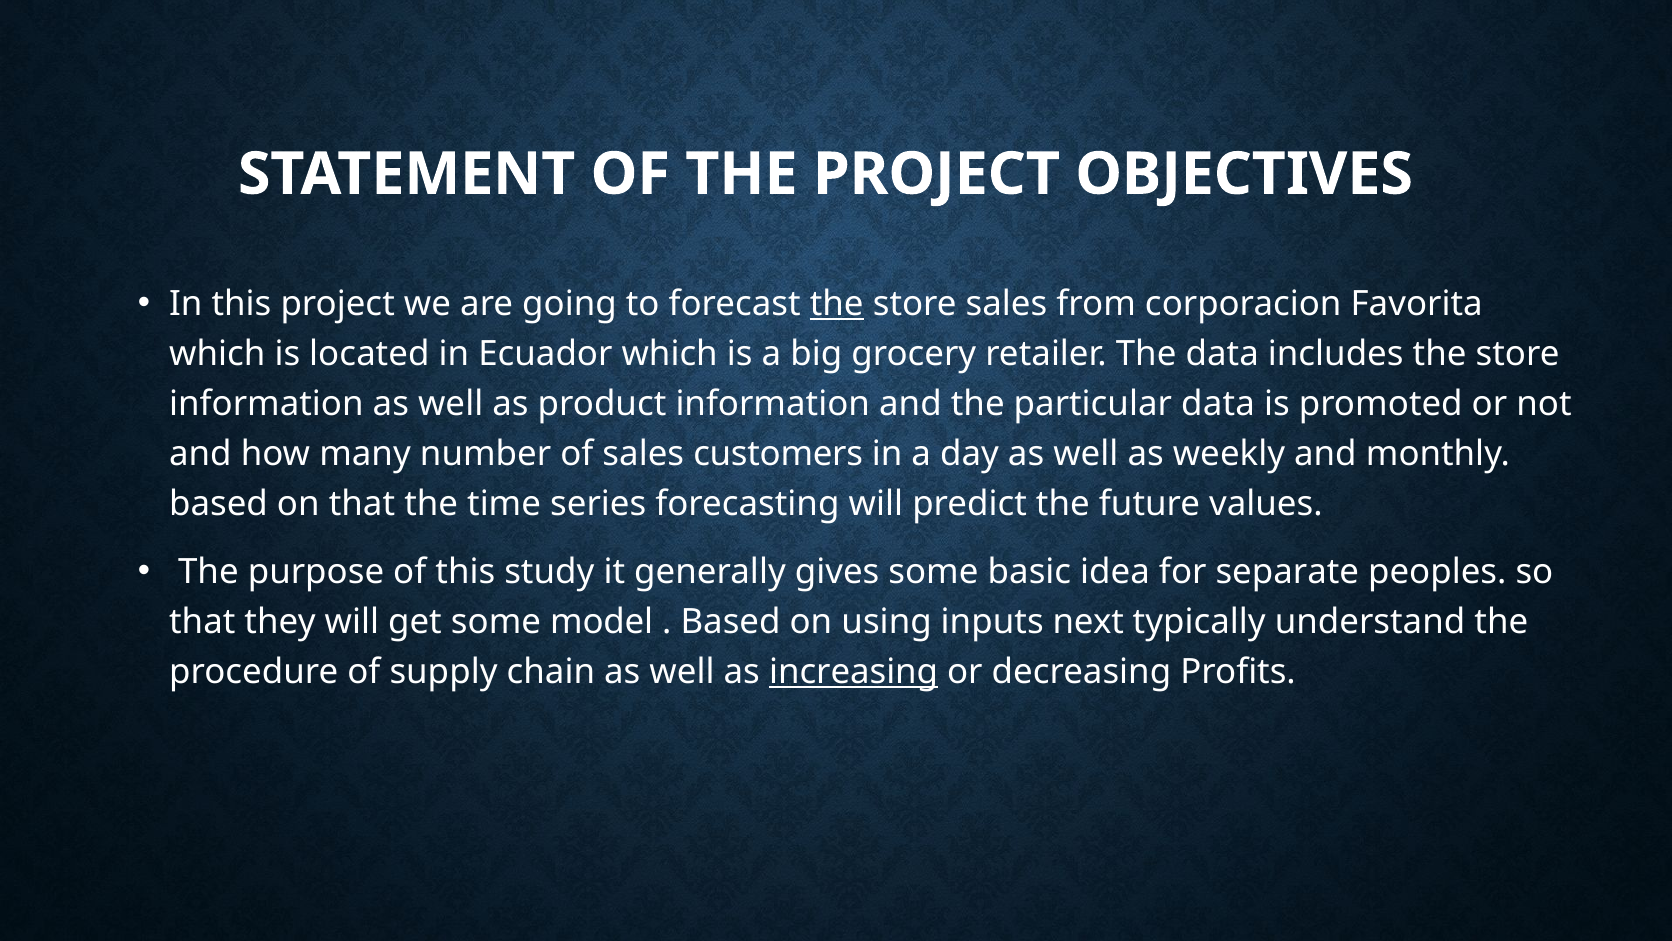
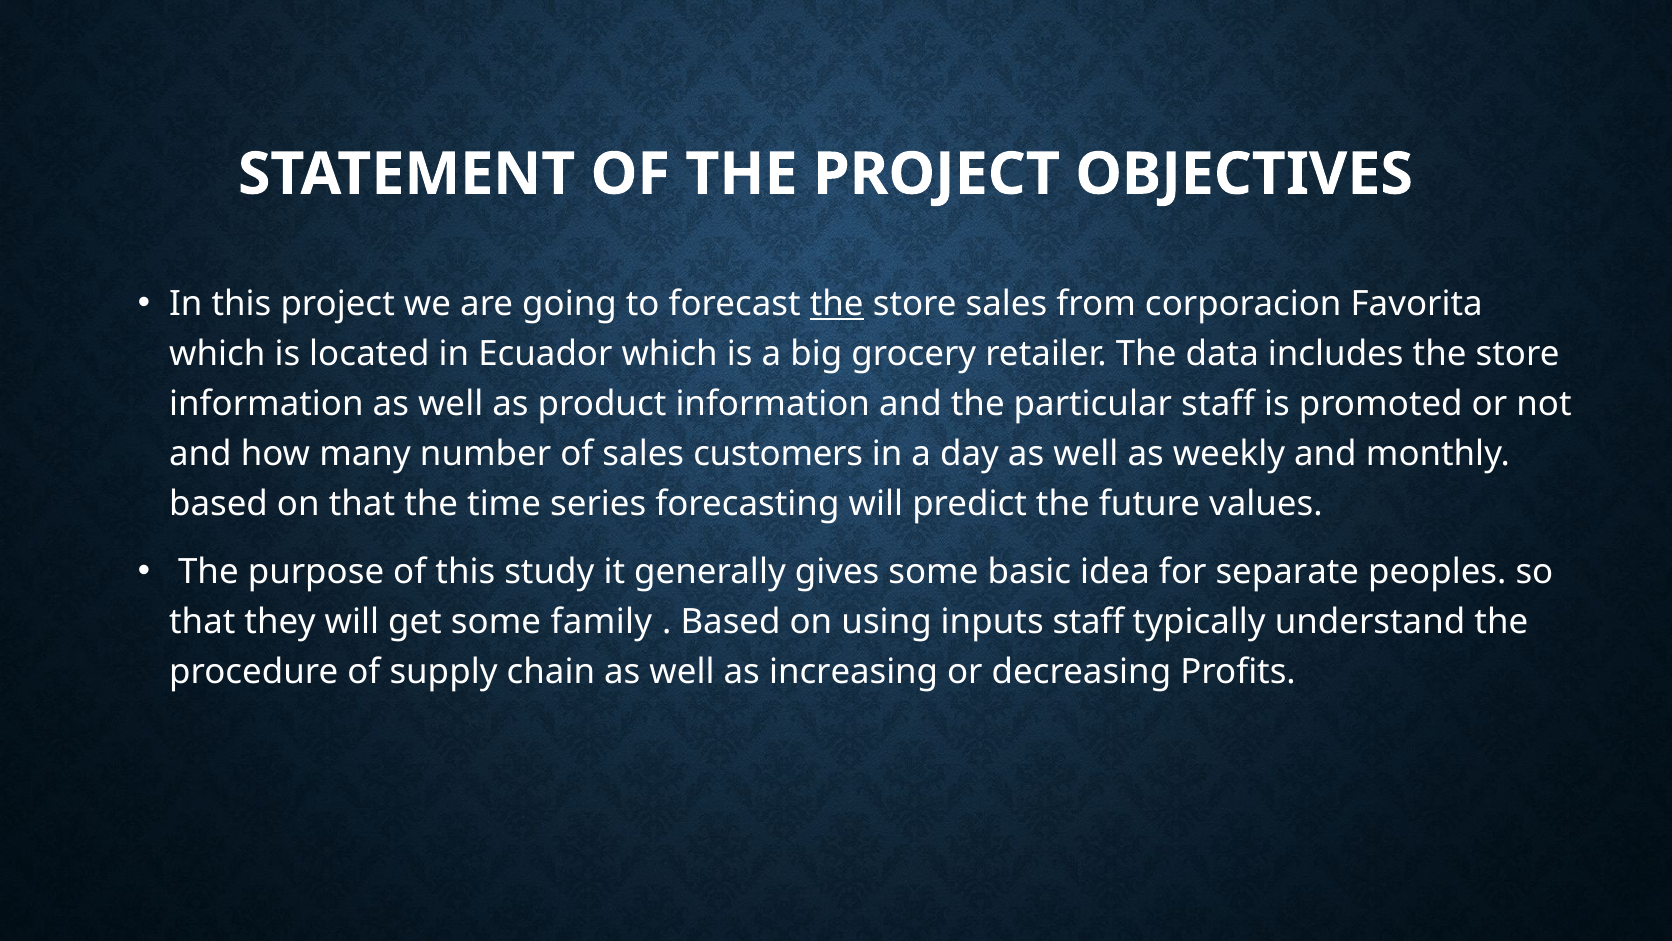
particular data: data -> staff
model: model -> family
inputs next: next -> staff
increasing underline: present -> none
